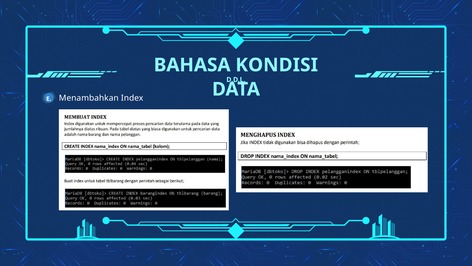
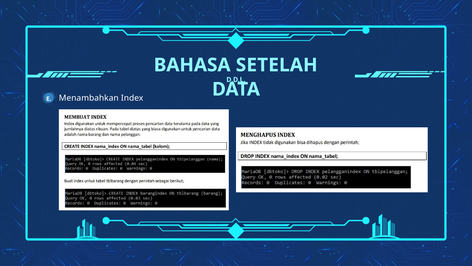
KONDISI: KONDISI -> SETELAH
